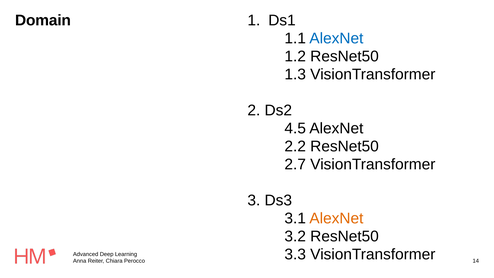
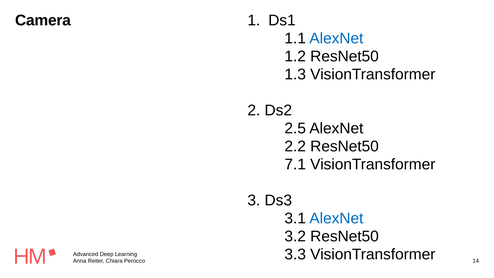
Domain: Domain -> Camera
4.5: 4.5 -> 2.5
2.7: 2.7 -> 7.1
AlexNet at (336, 218) colour: orange -> blue
